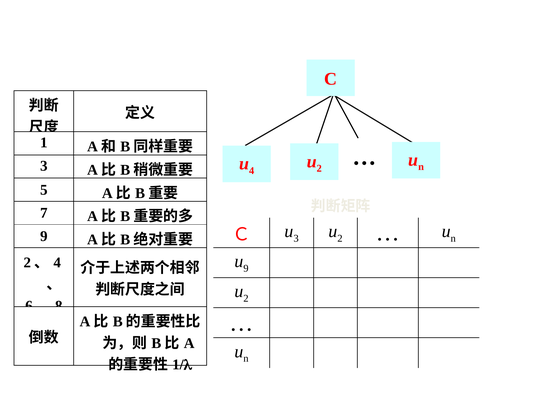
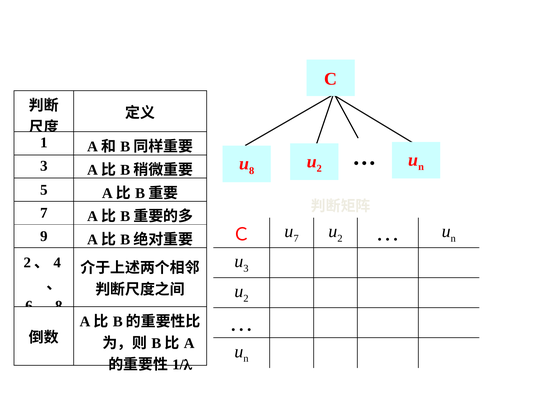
4 at (252, 171): 4 -> 8
3 at (296, 238): 3 -> 7
9 at (246, 268): 9 -> 3
